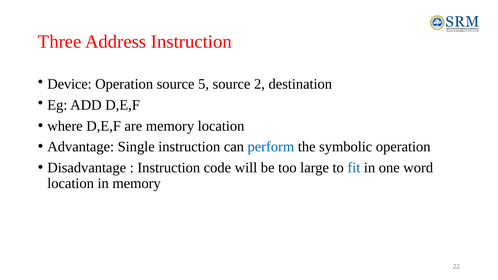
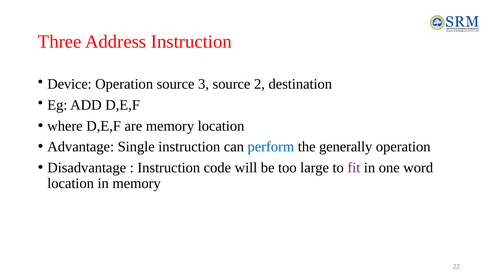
5: 5 -> 3
symbolic: symbolic -> generally
fit colour: blue -> purple
